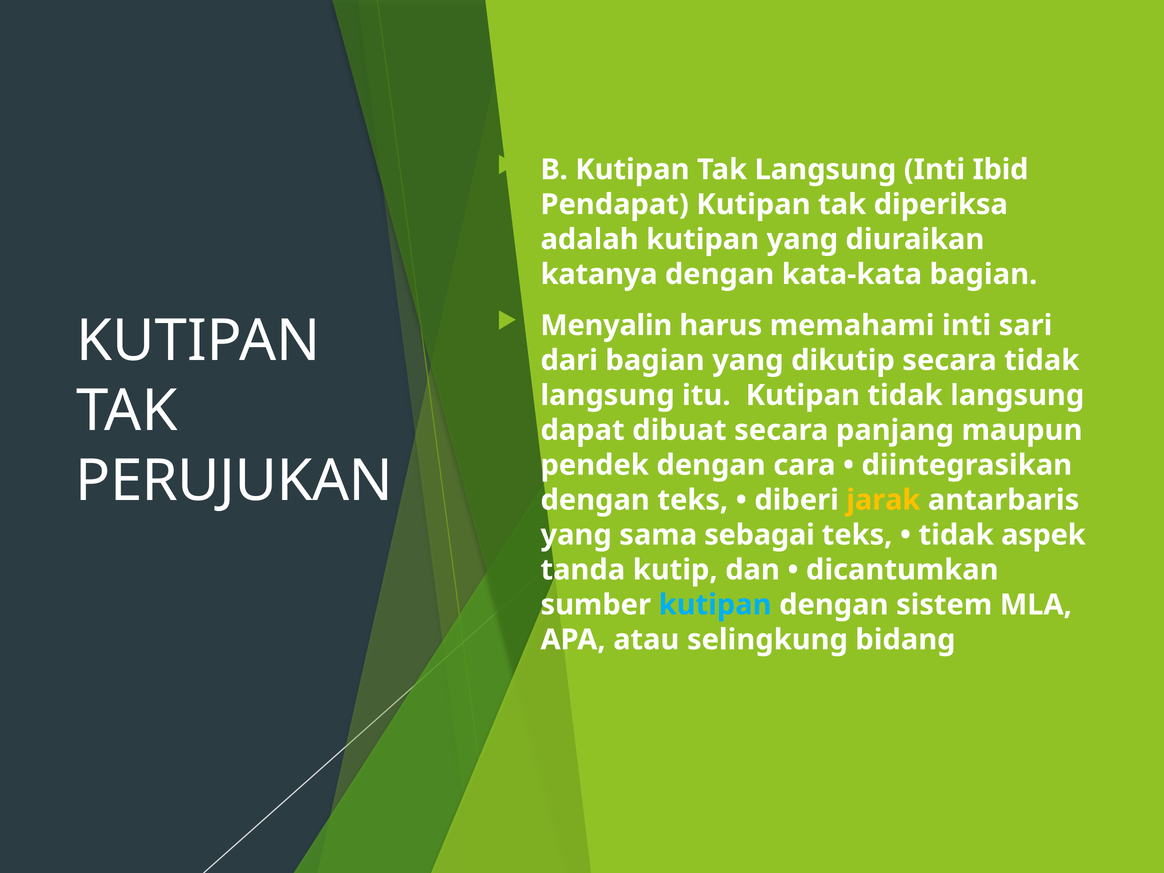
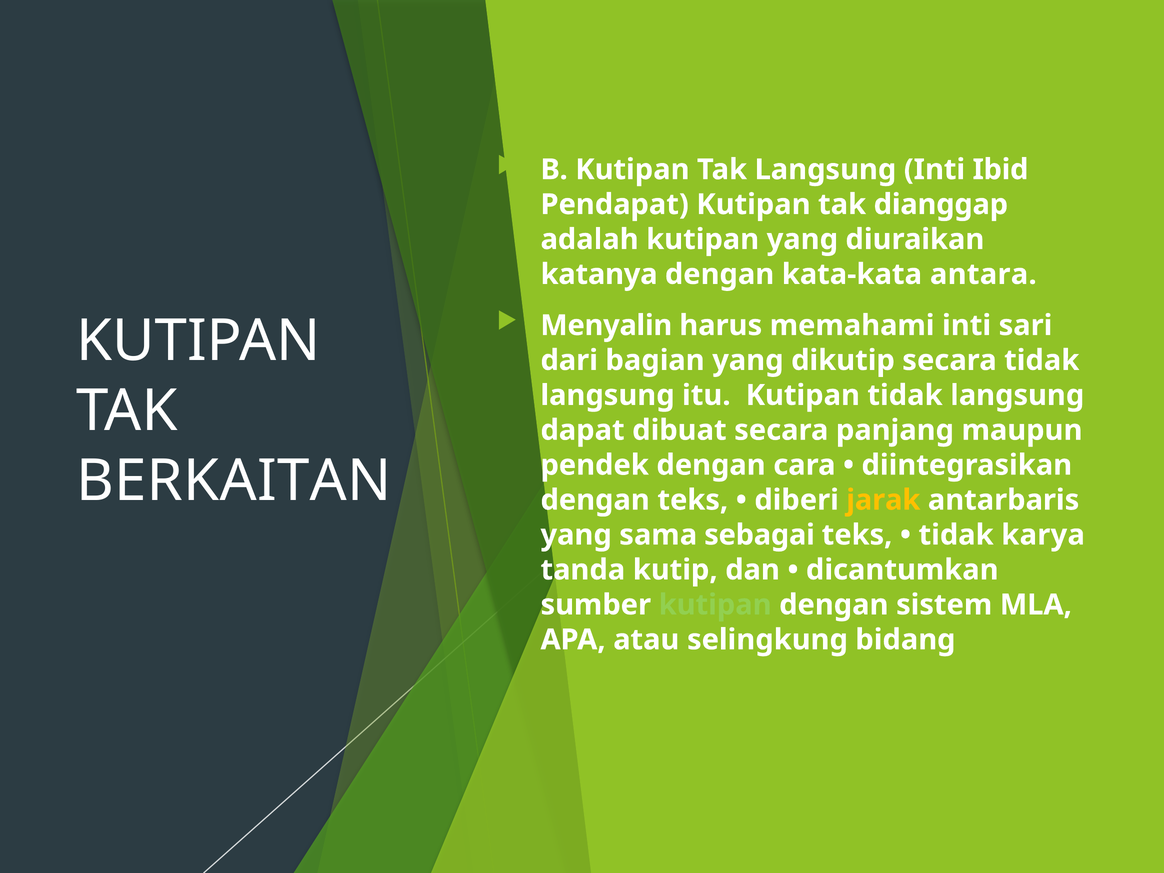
diperiksa: diperiksa -> dianggap
kata-kata bagian: bagian -> antara
PERUJUKAN: PERUJUKAN -> BERKAITAN
aspek: aspek -> karya
kutipan at (715, 605) colour: light blue -> light green
